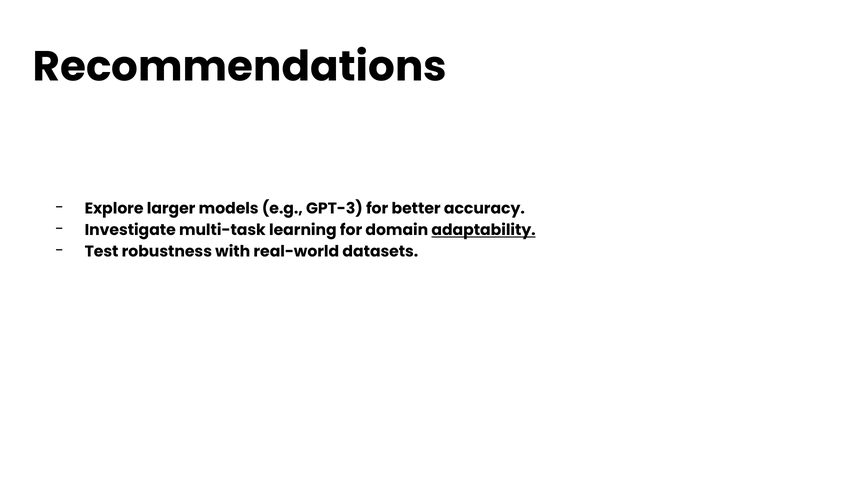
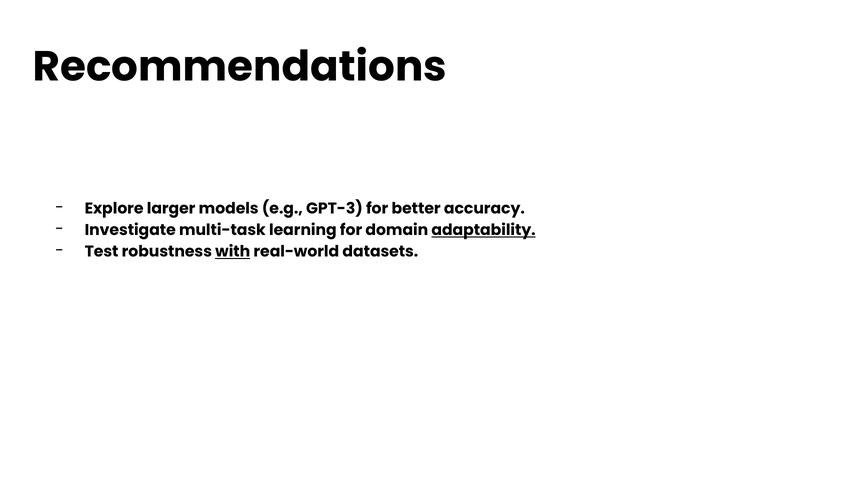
with underline: none -> present
